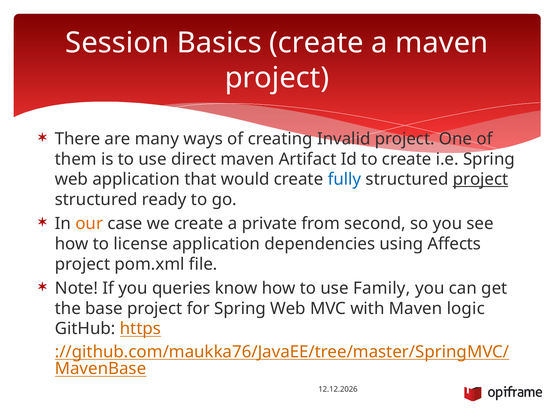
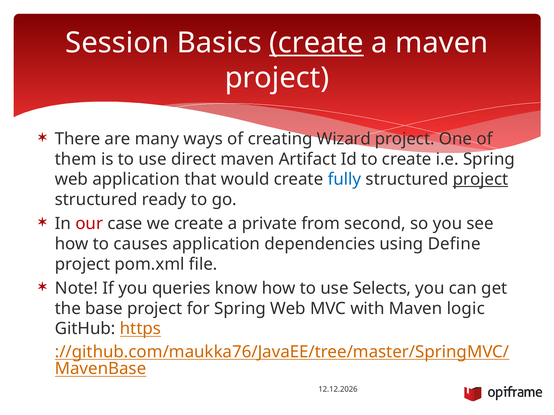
create at (316, 43) underline: none -> present
Invalid: Invalid -> Wizard
our colour: orange -> red
license: license -> causes
Affects: Affects -> Define
Family: Family -> Selects
